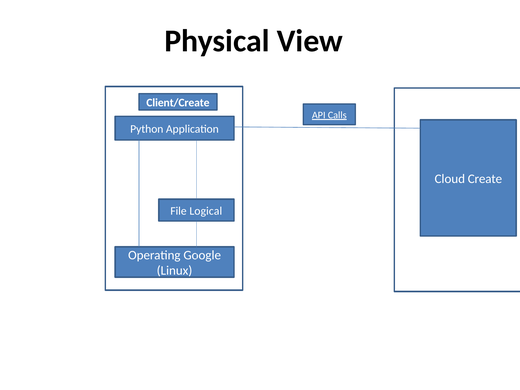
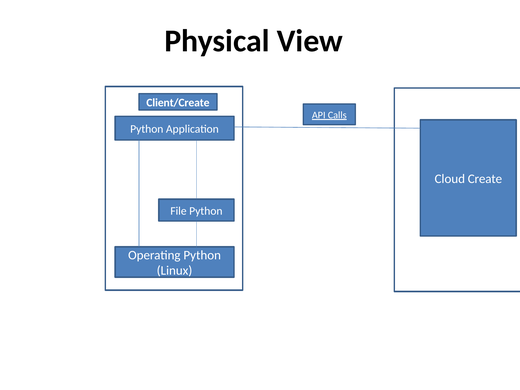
File Logical: Logical -> Python
Operating Google: Google -> Python
